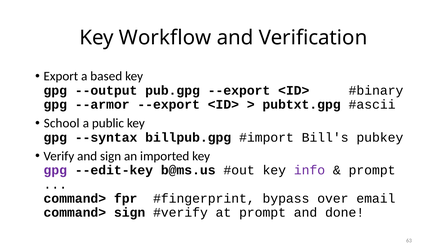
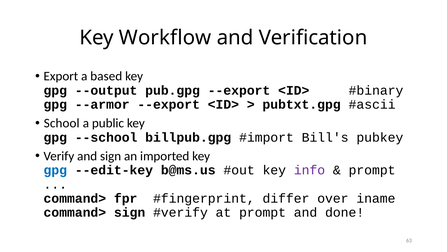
--syntax: --syntax -> --school
gpg at (55, 170) colour: purple -> blue
bypass: bypass -> differ
email: email -> iname
